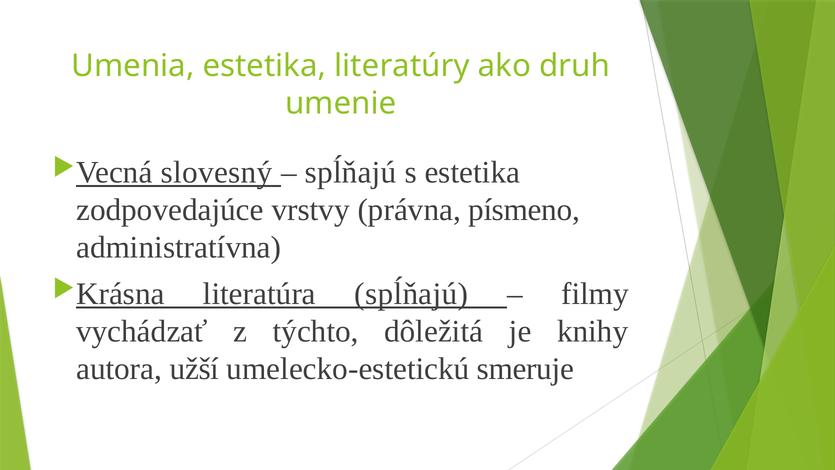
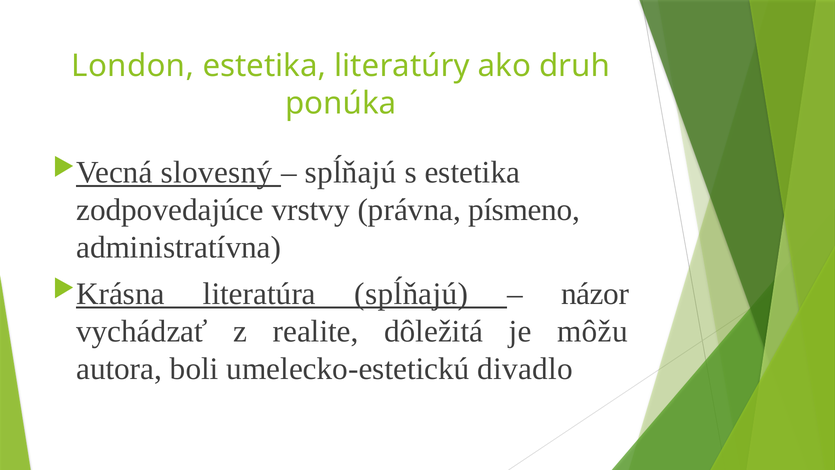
Umenia: Umenia -> London
umenie: umenie -> ponúka
filmy: filmy -> názor
týchto: týchto -> realite
knihy: knihy -> môžu
užší: užší -> boli
smeruje: smeruje -> divadlo
